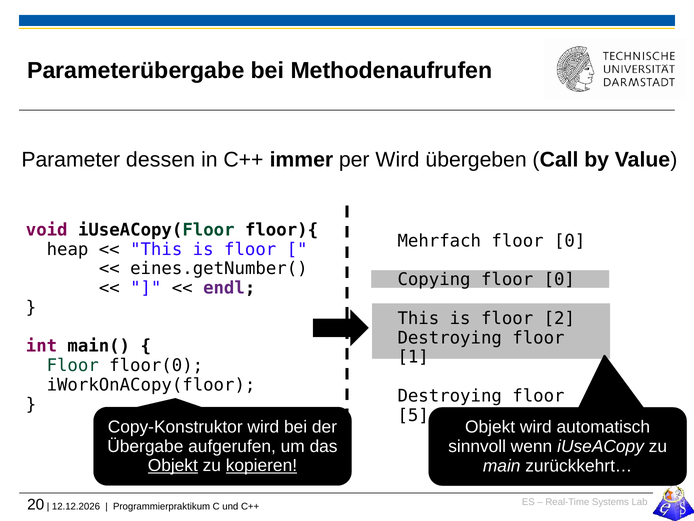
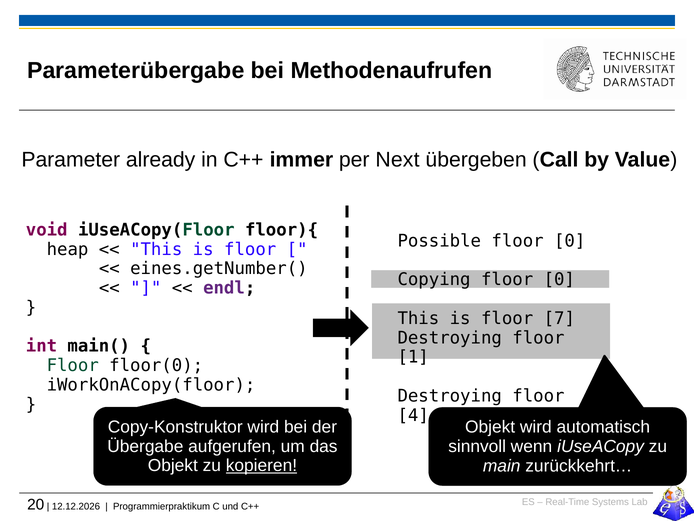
dessen: dessen -> already
per Wird: Wird -> Next
Mehrfach: Mehrfach -> Possible
2: 2 -> 7
5: 5 -> 4
Objekt at (173, 465) underline: present -> none
